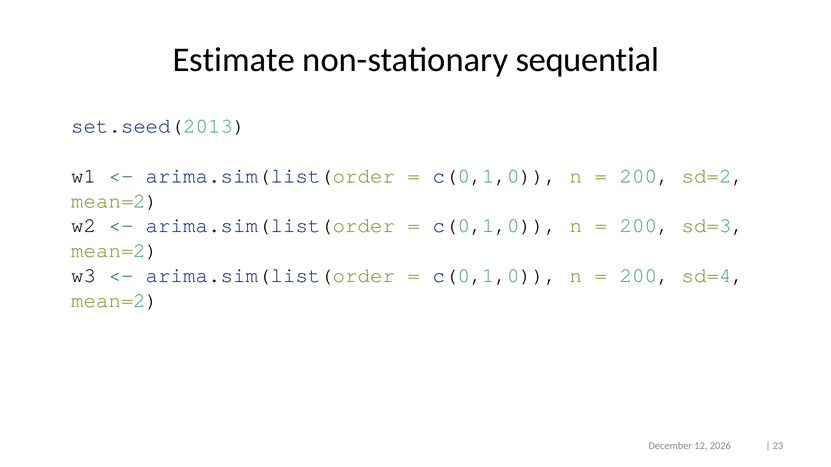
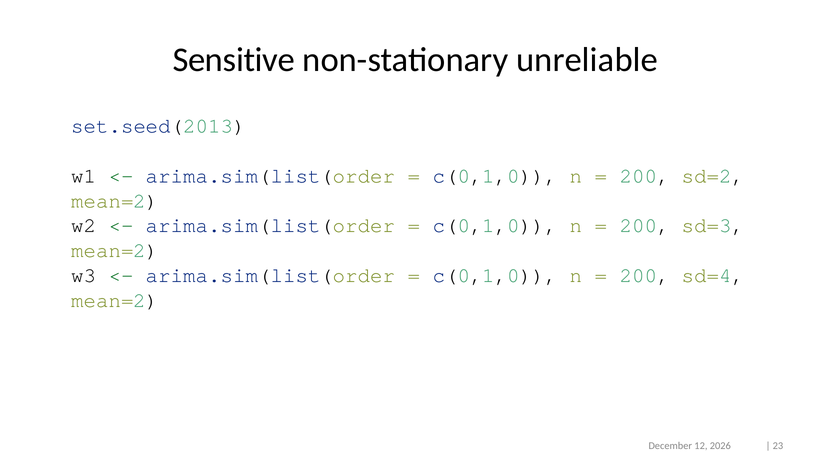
Estimate: Estimate -> Sensitive
sequential: sequential -> unreliable
